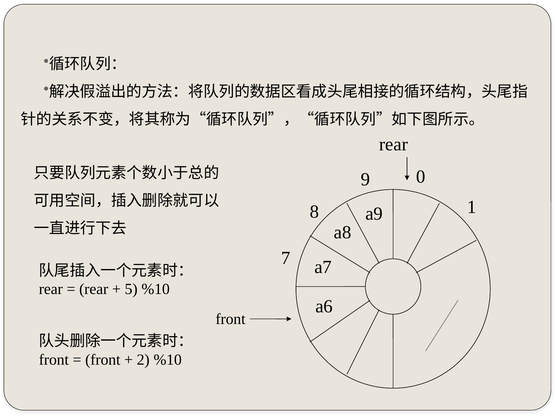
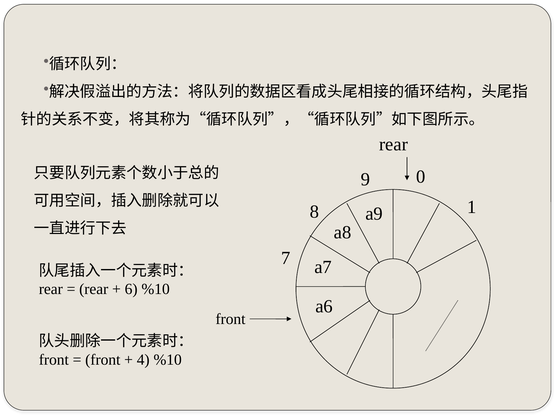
5: 5 -> 6
2: 2 -> 4
